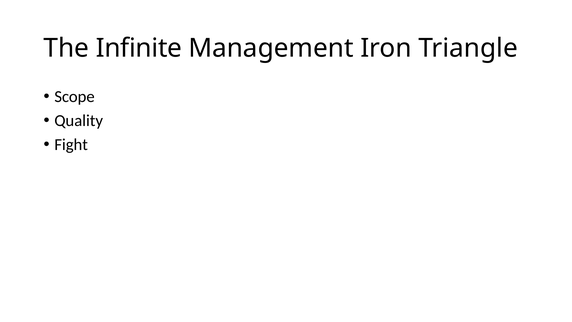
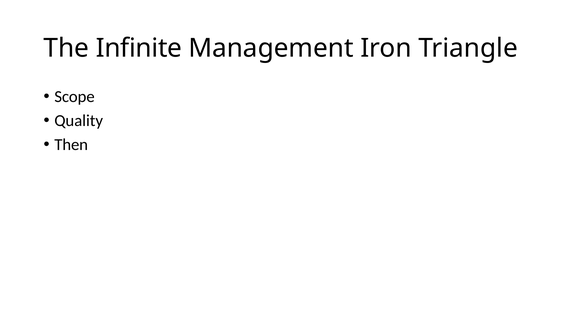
Fight: Fight -> Then
